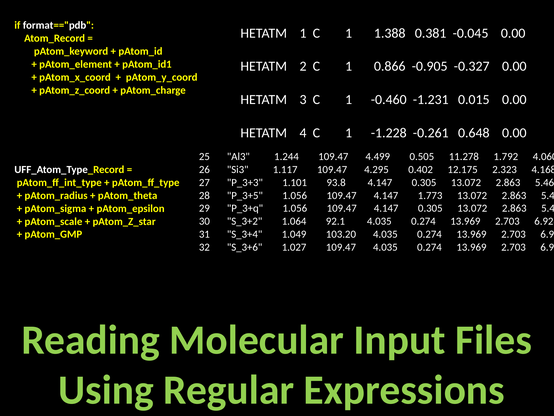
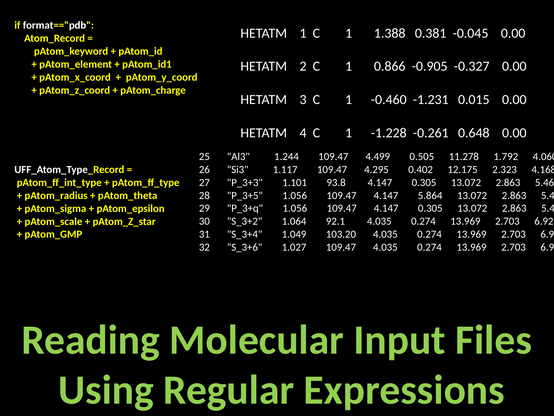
1.773: 1.773 -> 5.864
